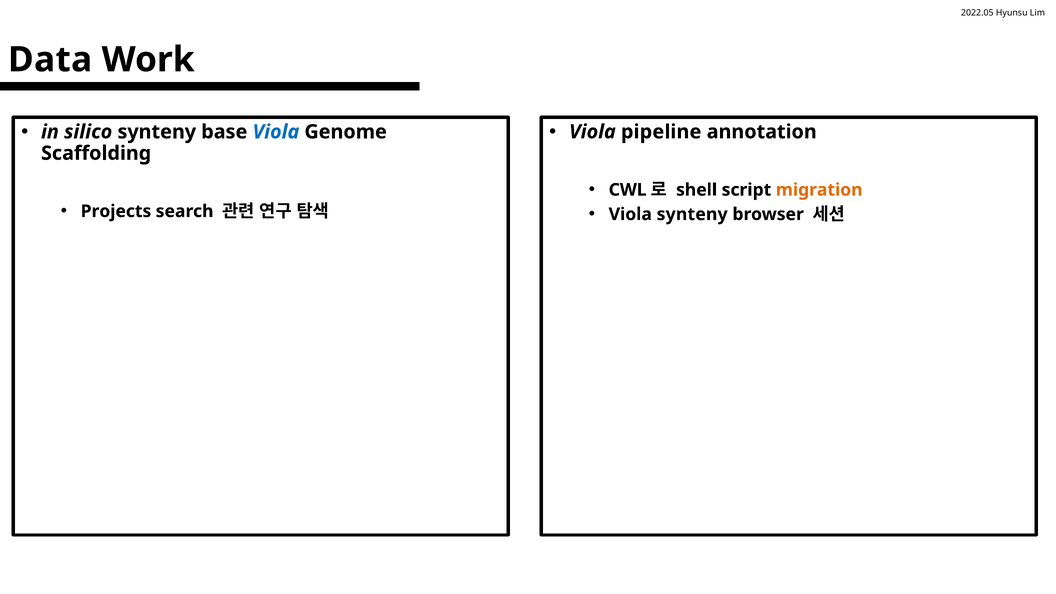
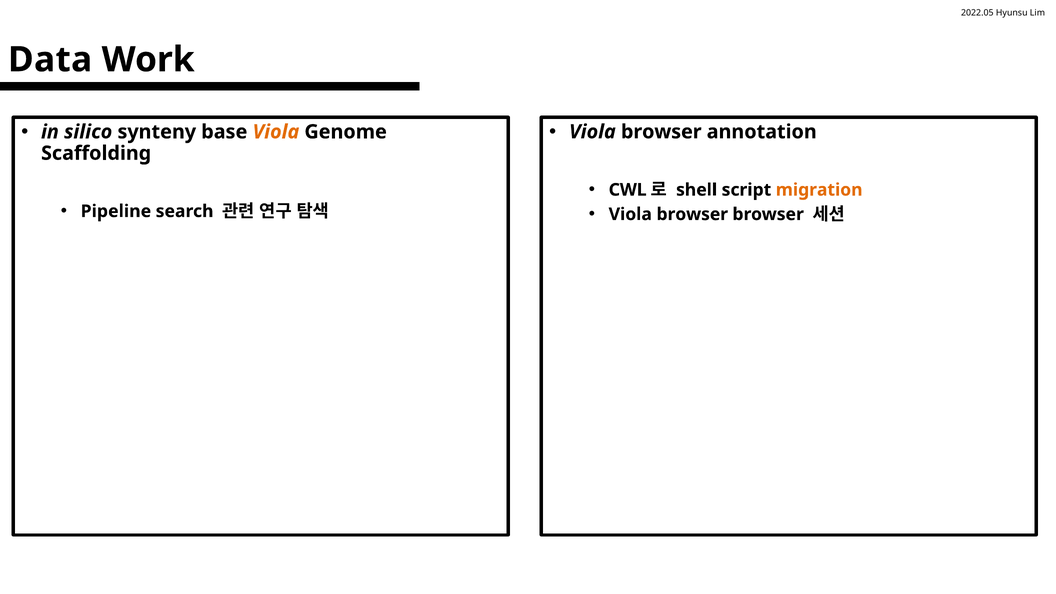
Viola at (276, 132) colour: blue -> orange
pipeline at (661, 132): pipeline -> browser
Projects: Projects -> Pipeline
synteny at (692, 214): synteny -> browser
